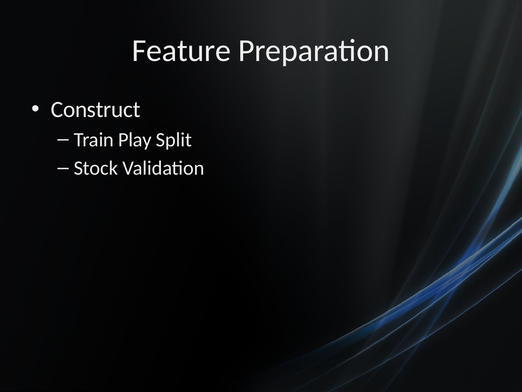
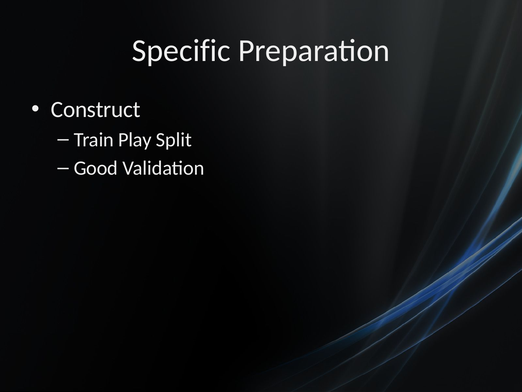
Feature: Feature -> Specific
Stock: Stock -> Good
